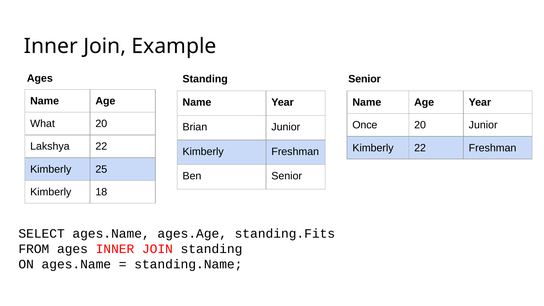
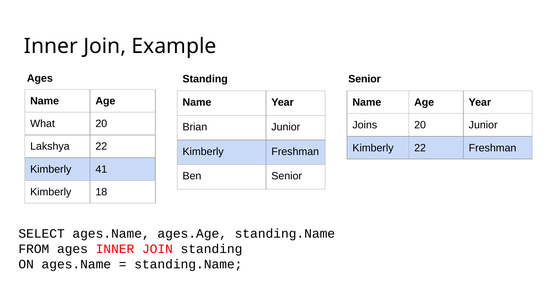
Once: Once -> Joins
25: 25 -> 41
ages.Age standing.Fits: standing.Fits -> standing.Name
